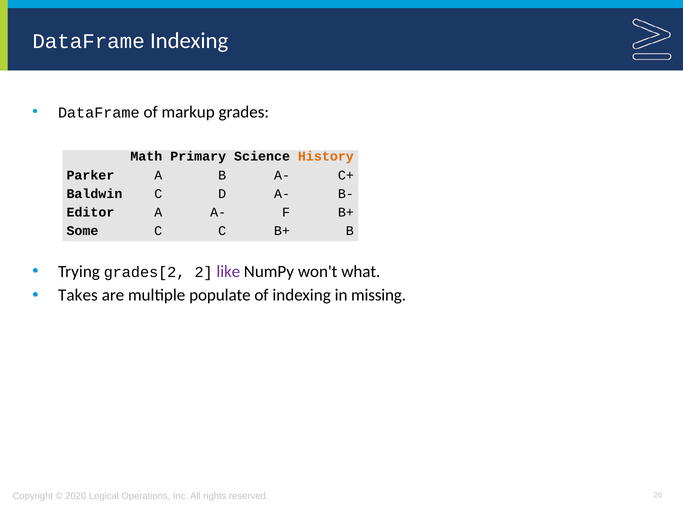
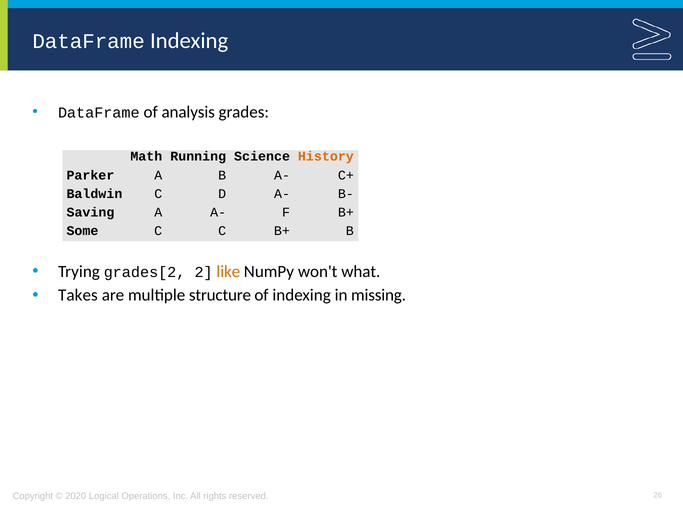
markup: markup -> analysis
Primary: Primary -> Running
Editor: Editor -> Saving
like colour: purple -> orange
populate: populate -> structure
